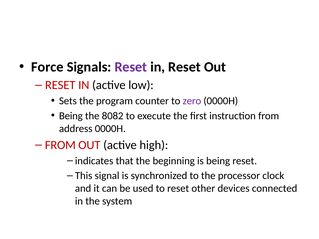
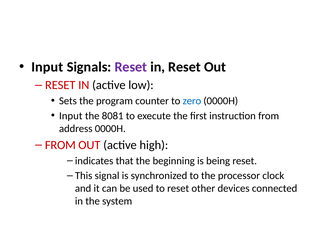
Force at (47, 67): Force -> Input
zero colour: purple -> blue
Being at (71, 116): Being -> Input
8082: 8082 -> 8081
